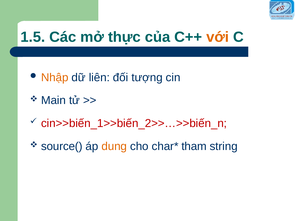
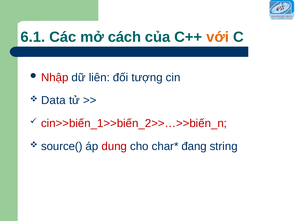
1.5: 1.5 -> 6.1
thực: thực -> cách
Nhập colour: orange -> red
Main: Main -> Data
dung colour: orange -> red
tham: tham -> đang
